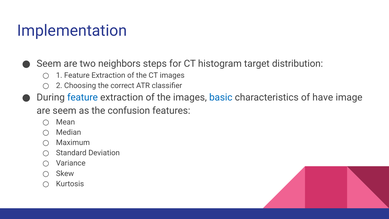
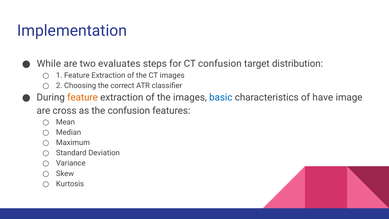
Seem at (49, 64): Seem -> While
neighbors: neighbors -> evaluates
CT histogram: histogram -> confusion
feature at (83, 97) colour: blue -> orange
are seem: seem -> cross
